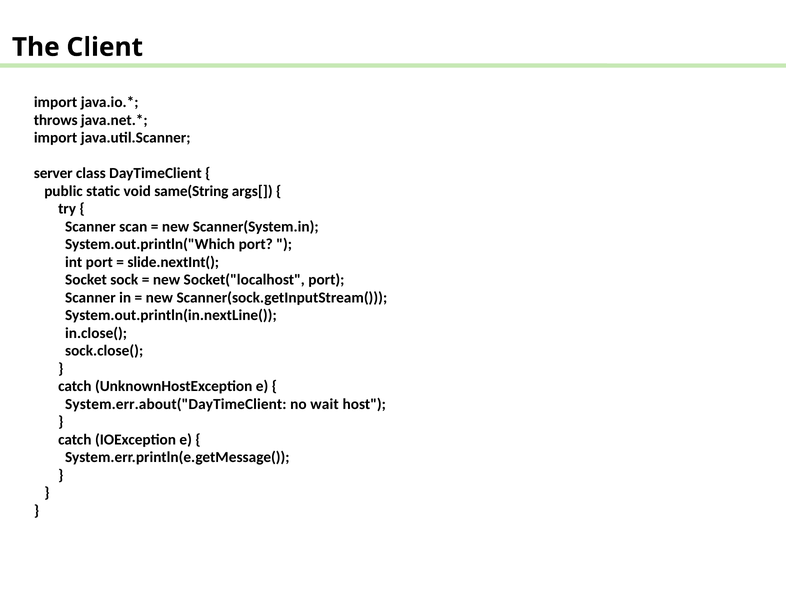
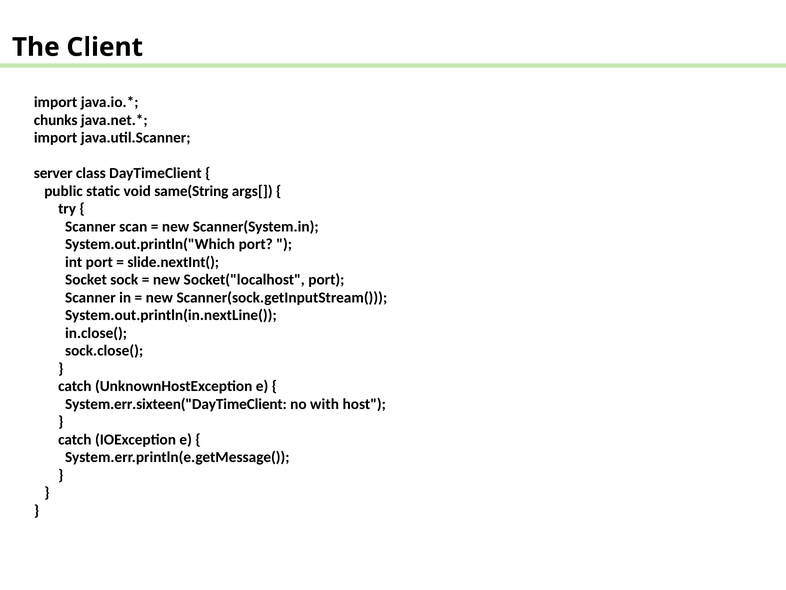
throws: throws -> chunks
System.err.about("DayTimeClient: System.err.about("DayTimeClient -> System.err.sixteen("DayTimeClient
wait: wait -> with
